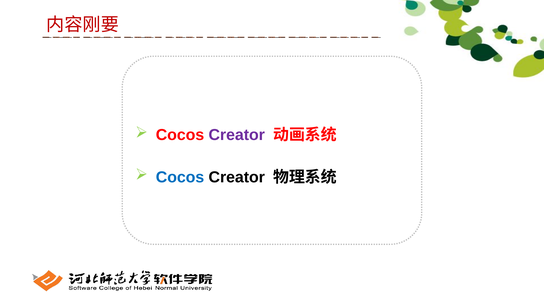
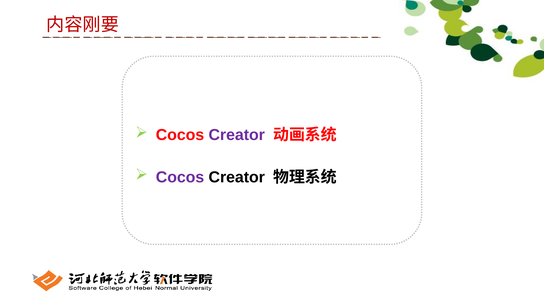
Cocos at (180, 177) colour: blue -> purple
